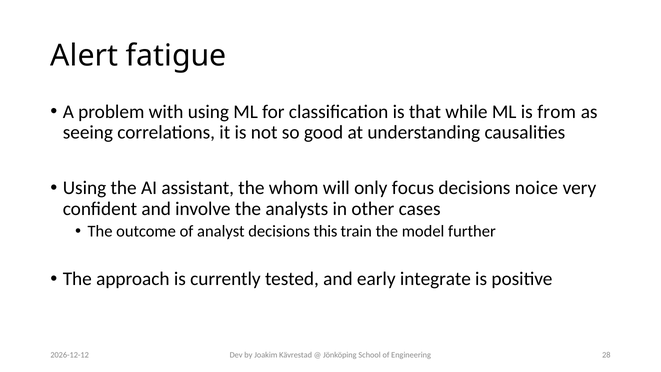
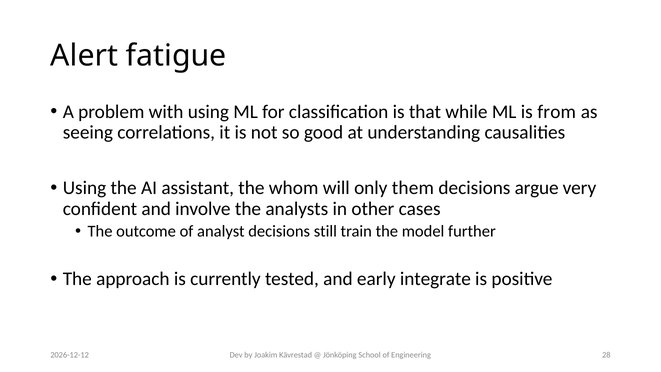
focus: focus -> them
noice: noice -> argue
this: this -> still
